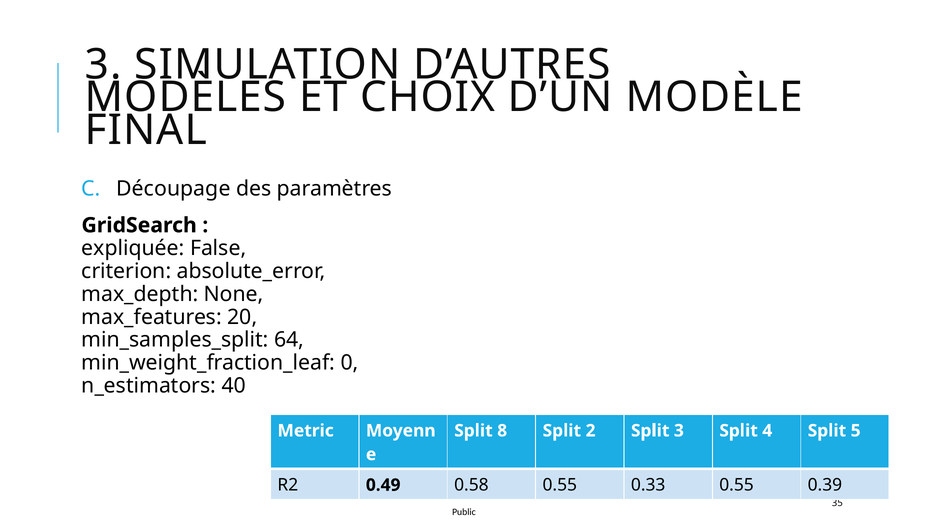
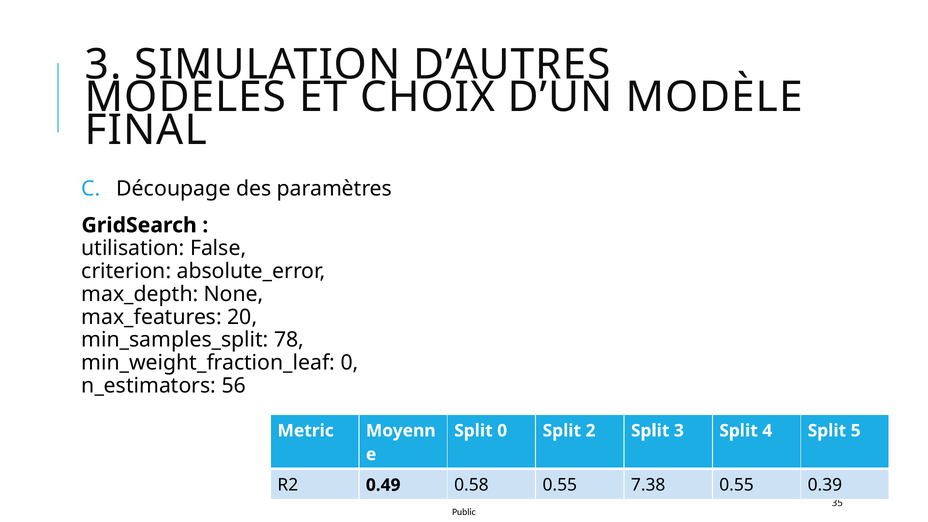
expliquée: expliquée -> utilisation
64: 64 -> 78
40: 40 -> 56
Split 8: 8 -> 0
0.33: 0.33 -> 7.38
